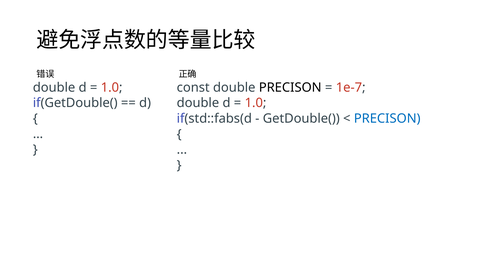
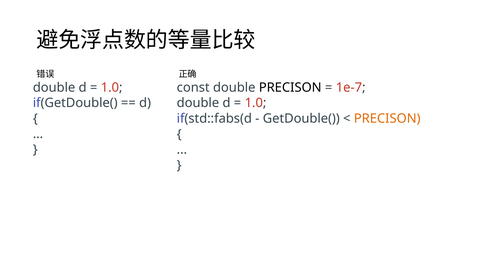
PRECISON at (387, 119) colour: blue -> orange
